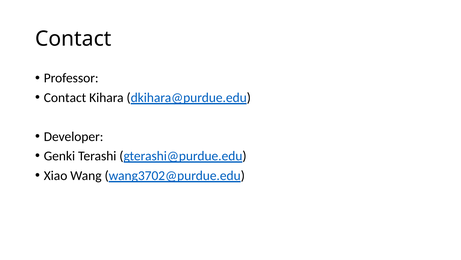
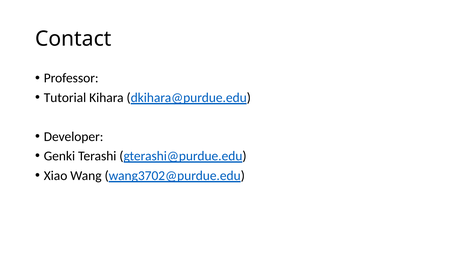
Contact at (65, 97): Contact -> Tutorial
